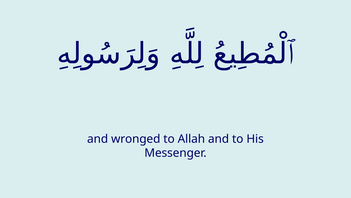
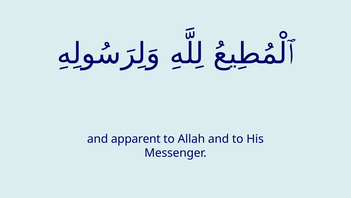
wronged: wronged -> apparent
